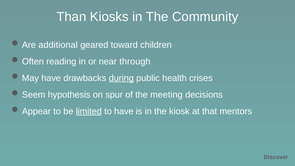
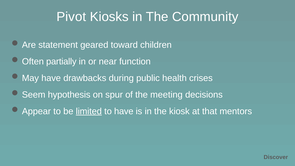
Than: Than -> Pivot
additional: additional -> statement
reading: reading -> partially
through: through -> function
during underline: present -> none
